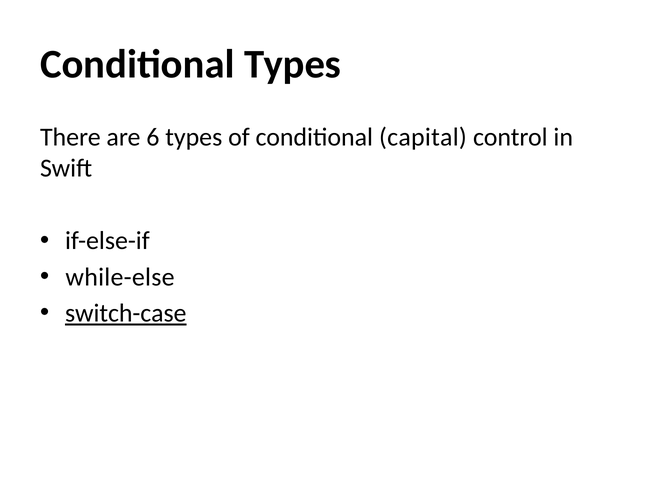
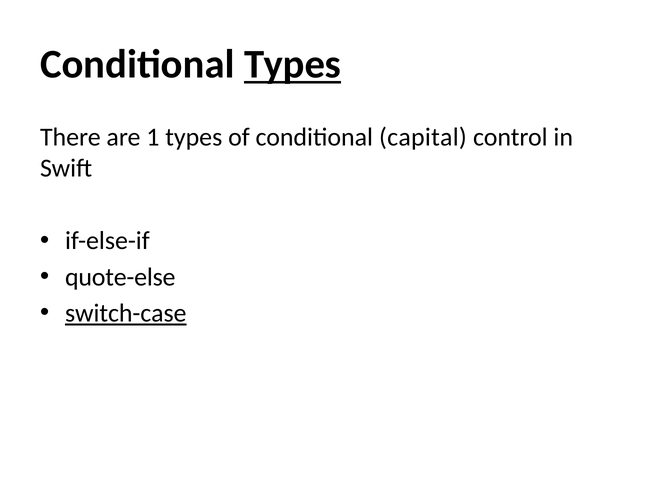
Types at (293, 65) underline: none -> present
6: 6 -> 1
while-else: while-else -> quote-else
